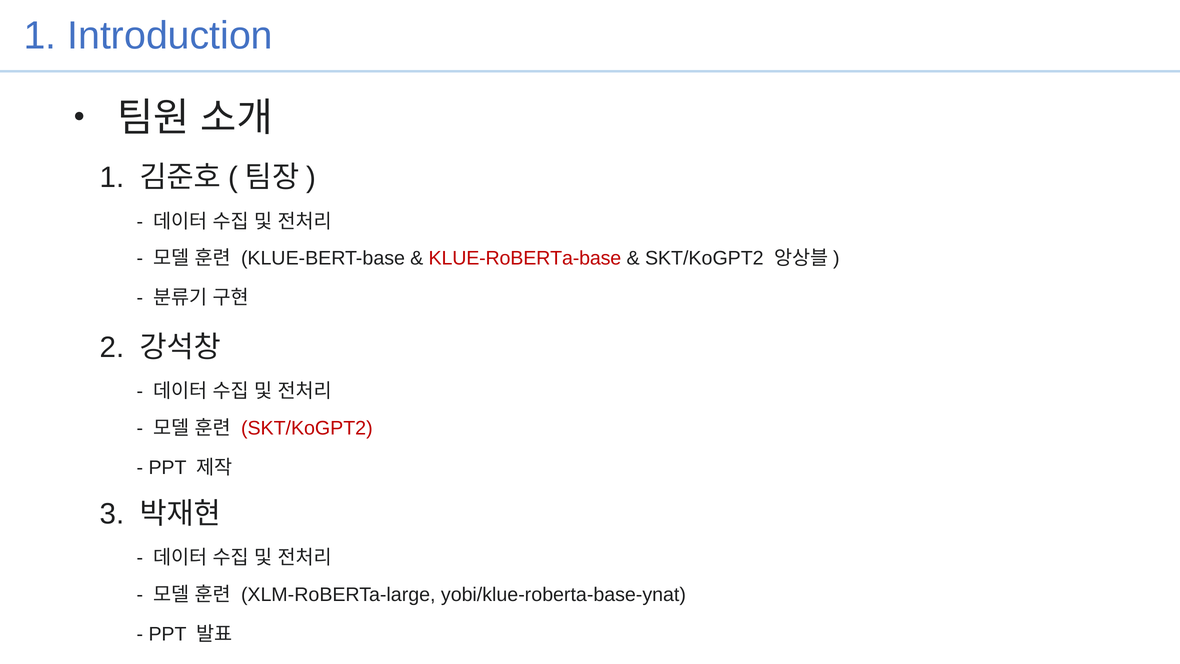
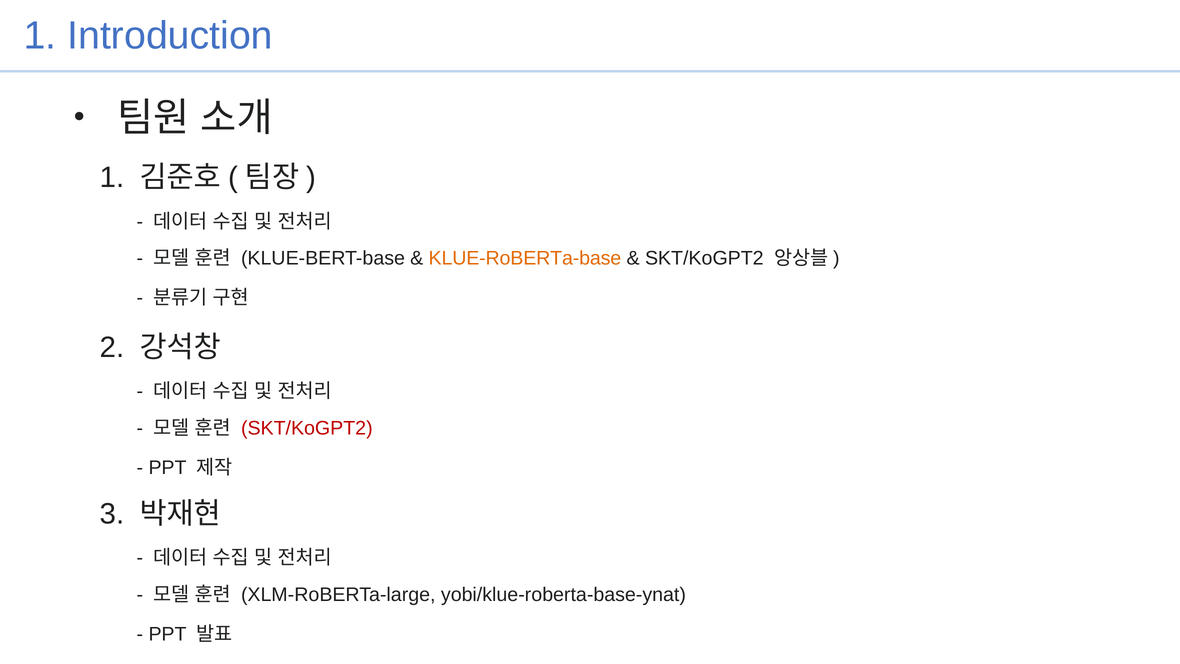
KLUE-RoBERTa-base colour: red -> orange
